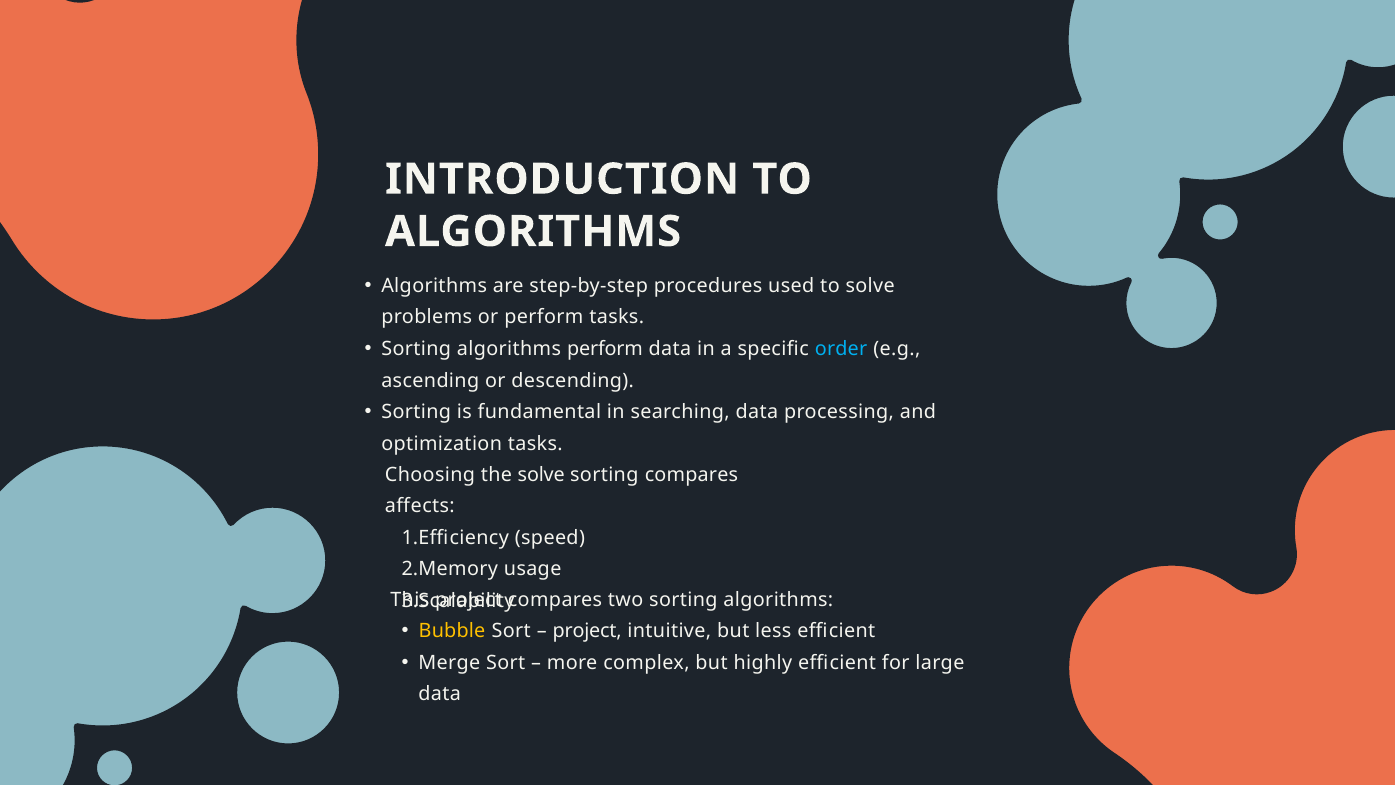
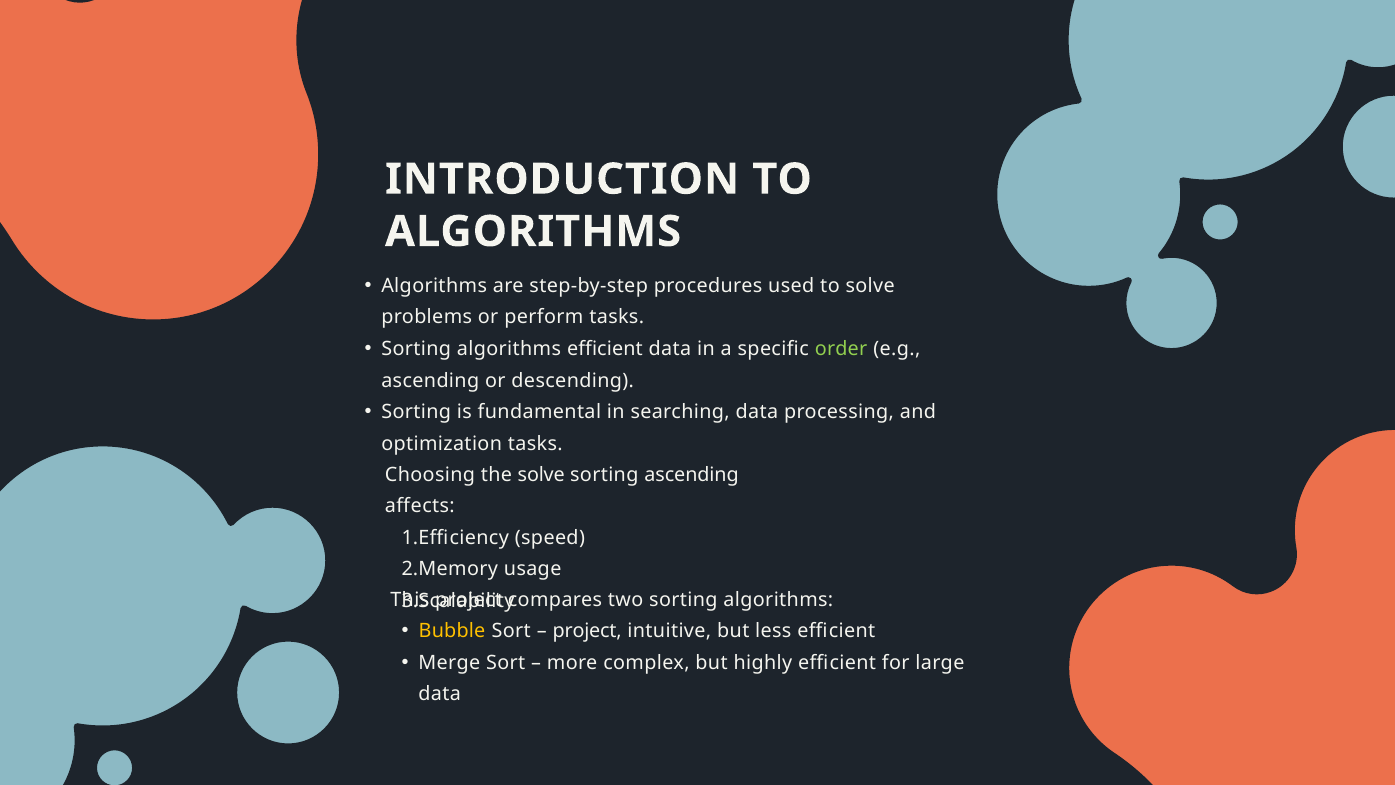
algorithms perform: perform -> efficient
order colour: light blue -> light green
sorting compares: compares -> ascending
